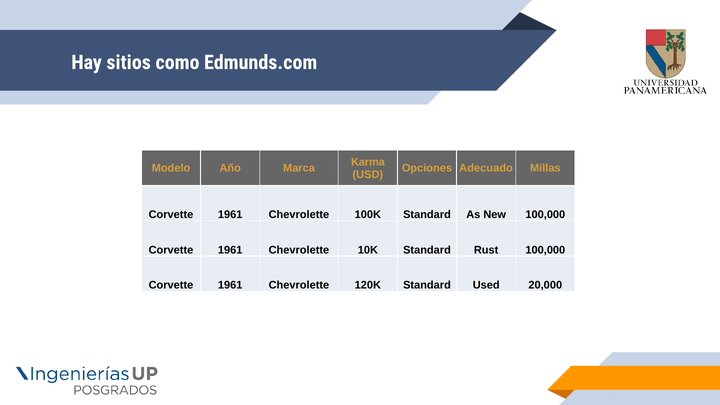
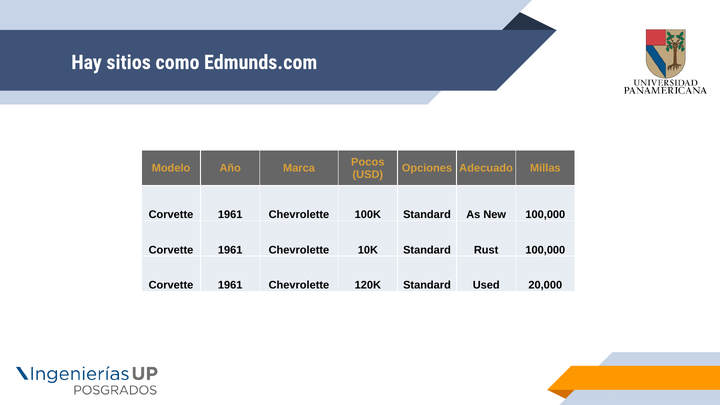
Karma: Karma -> Pocos
